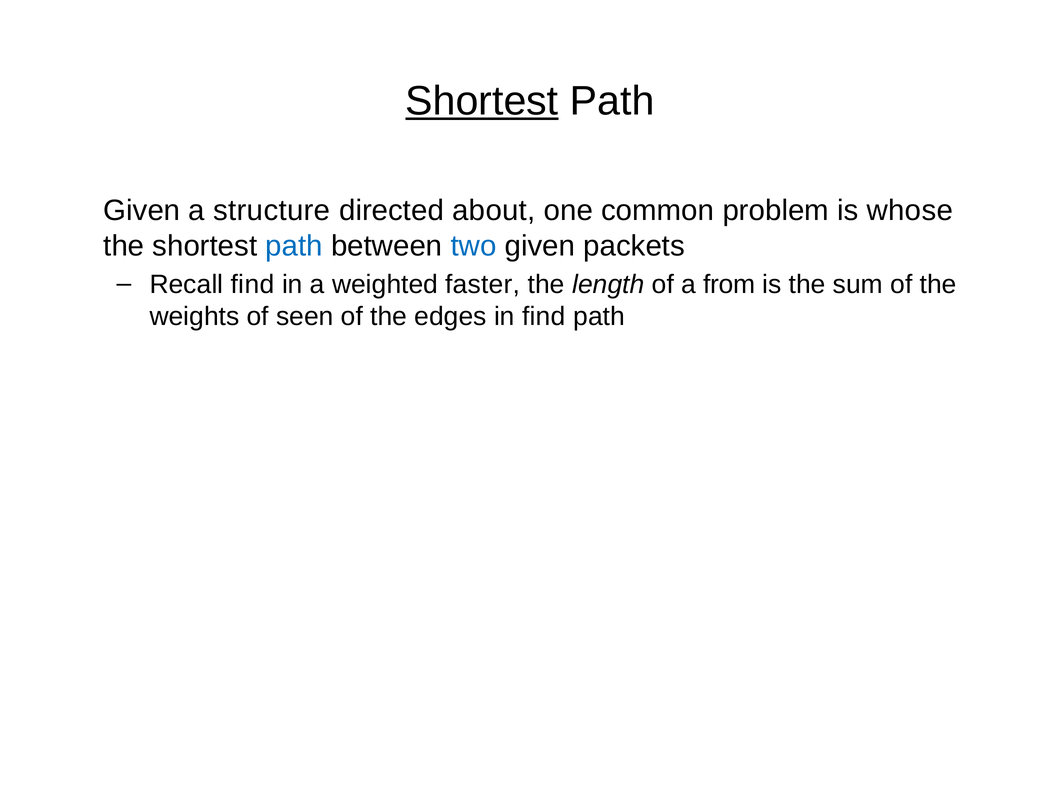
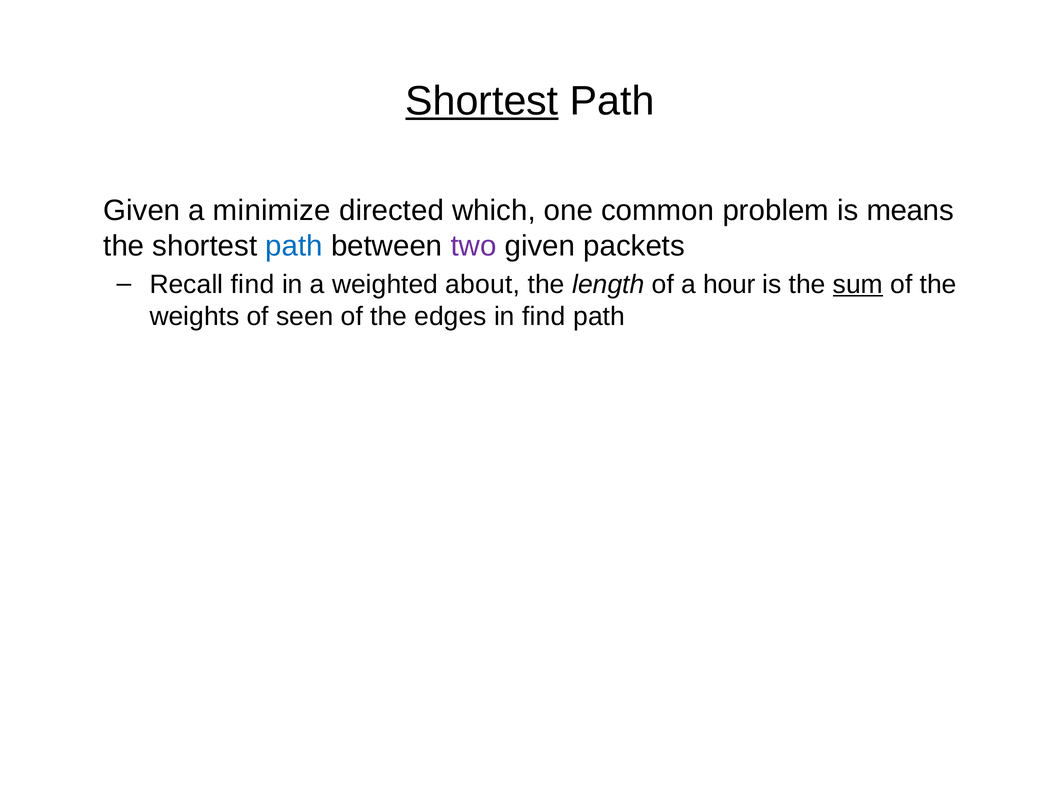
structure: structure -> minimize
about: about -> which
whose: whose -> means
two colour: blue -> purple
faster: faster -> about
from: from -> hour
sum underline: none -> present
